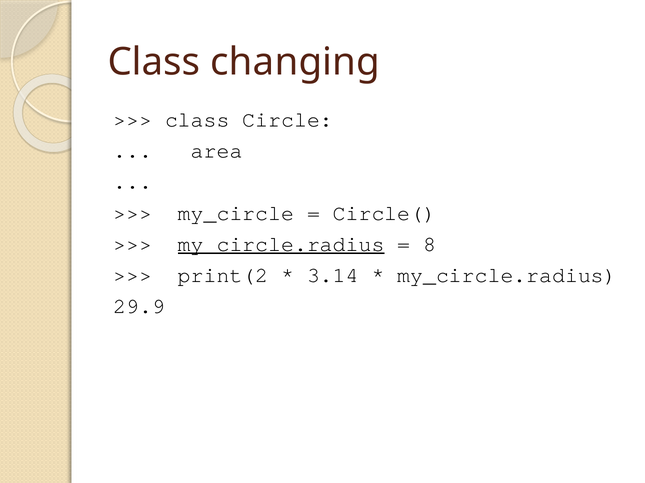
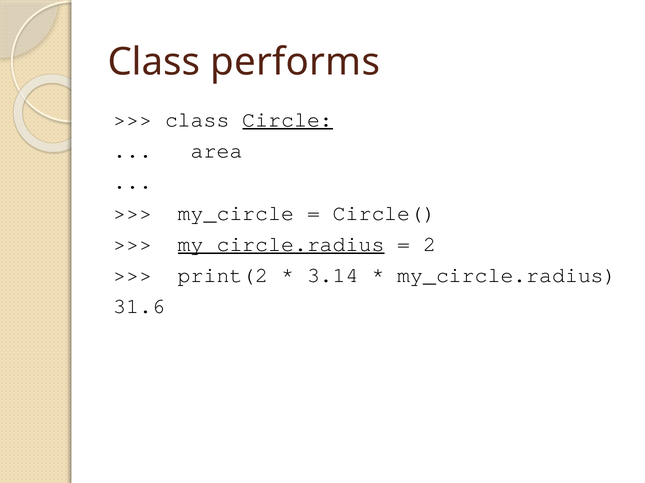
changing: changing -> performs
Circle underline: none -> present
8: 8 -> 2
29.9: 29.9 -> 31.6
